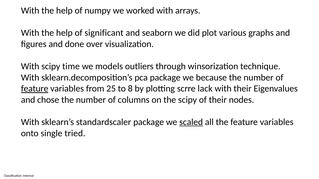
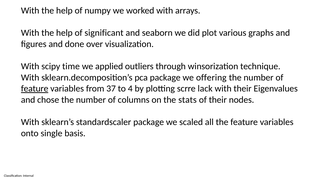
models: models -> applied
because: because -> offering
25: 25 -> 37
8: 8 -> 4
the scipy: scipy -> stats
scaled underline: present -> none
tried: tried -> basis
